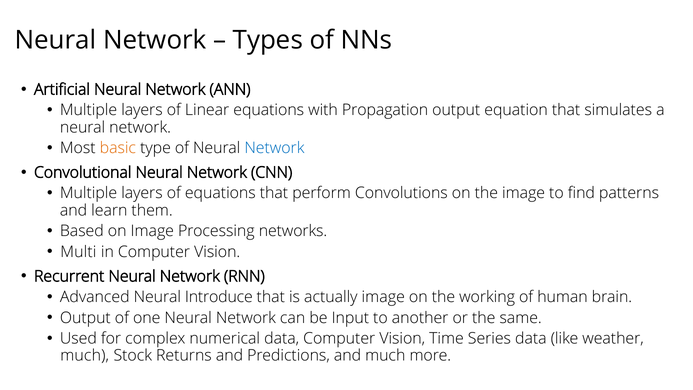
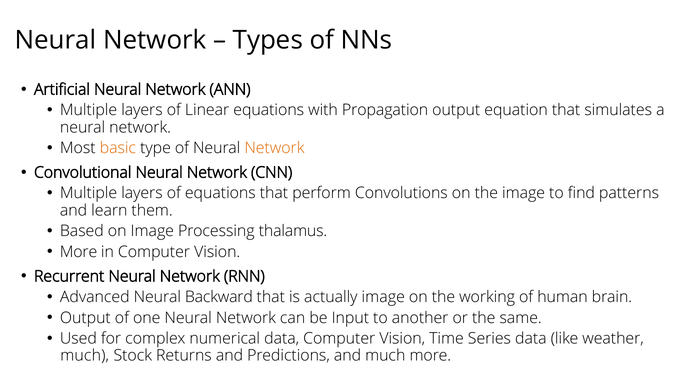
Network at (274, 148) colour: blue -> orange
networks: networks -> thalamus
Multi at (78, 252): Multi -> More
Introduce: Introduce -> Backward
